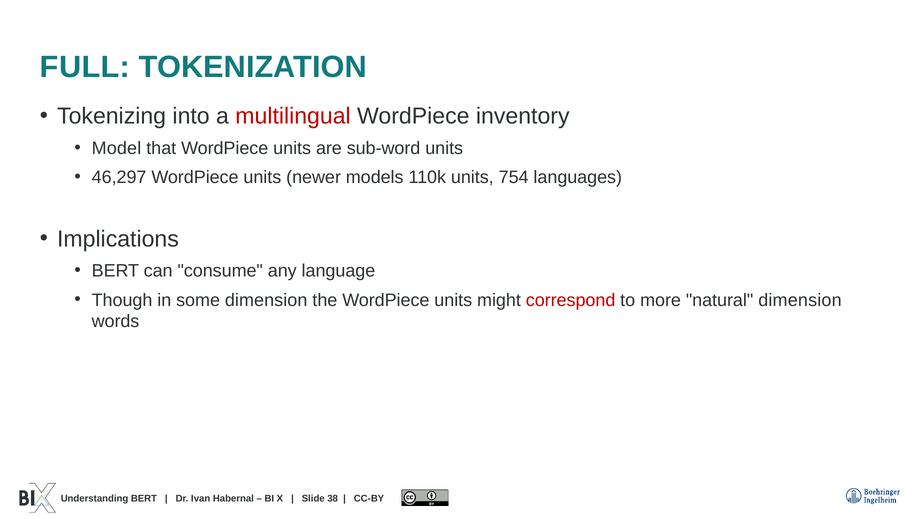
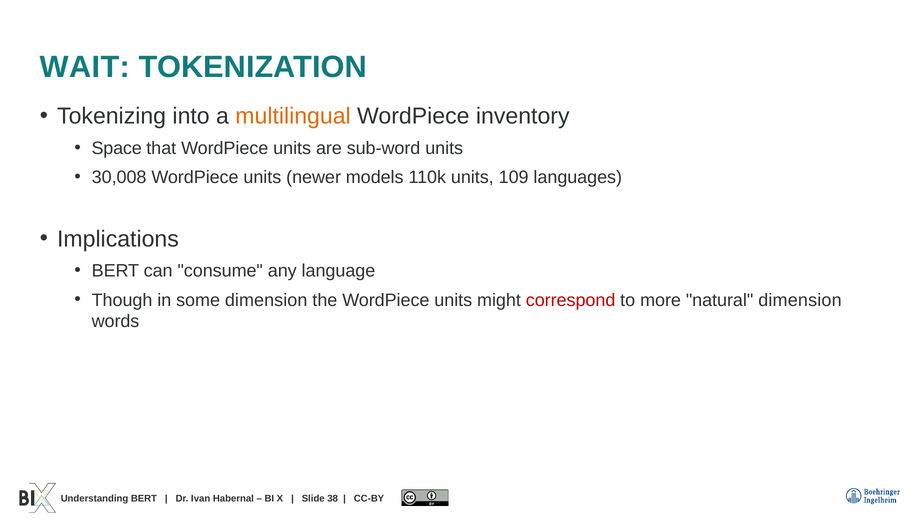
FULL: FULL -> WAIT
multilingual colour: red -> orange
Model: Model -> Space
46,297: 46,297 -> 30,008
754: 754 -> 109
